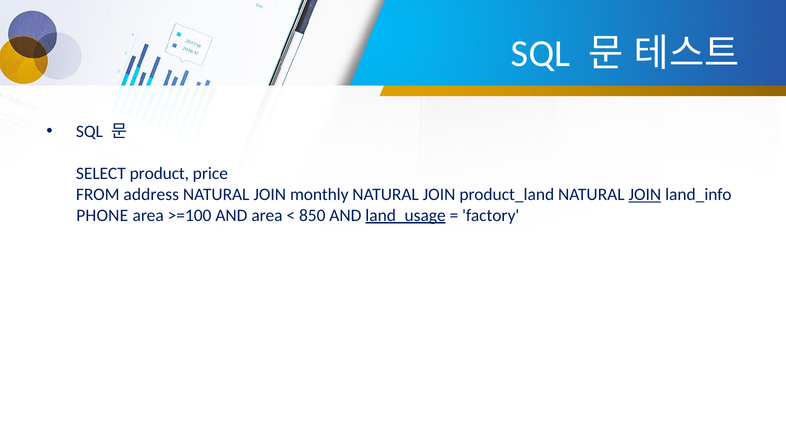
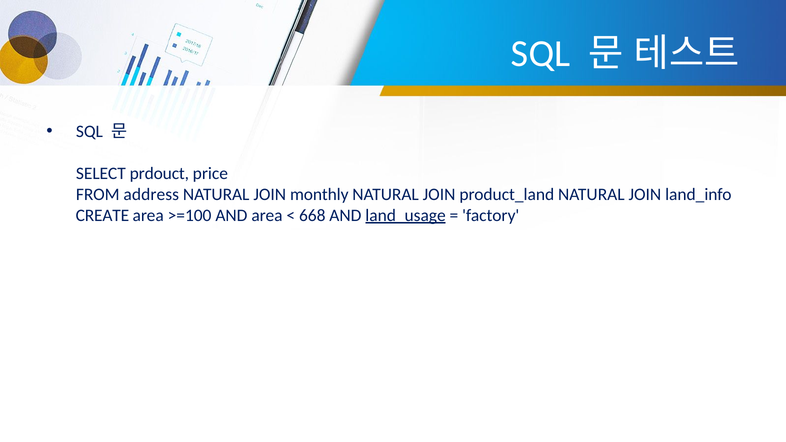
product: product -> prdouct
JOIN at (645, 194) underline: present -> none
PHONE: PHONE -> CREATE
850: 850 -> 668
